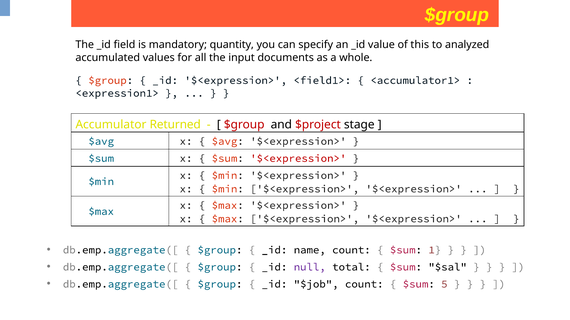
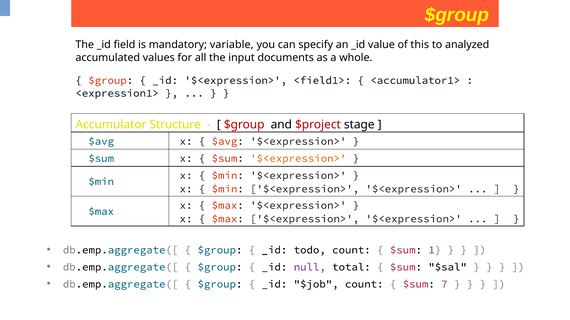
quantity: quantity -> variable
Returned: Returned -> Structure
$<expression> at (298, 159) colour: red -> orange
name: name -> todo
5: 5 -> 7
